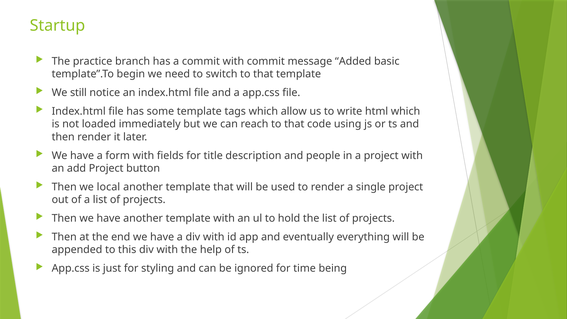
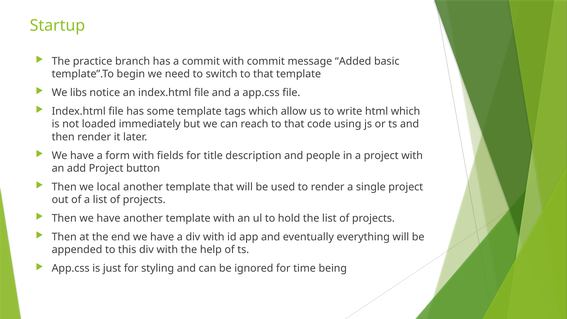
still: still -> libs
